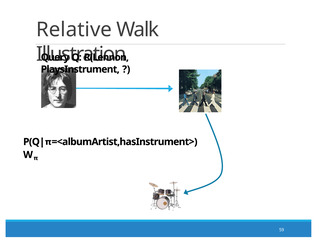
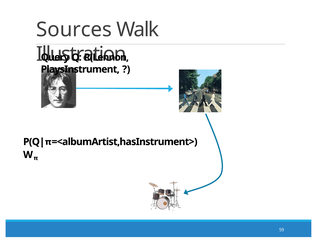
Relative: Relative -> Sources
